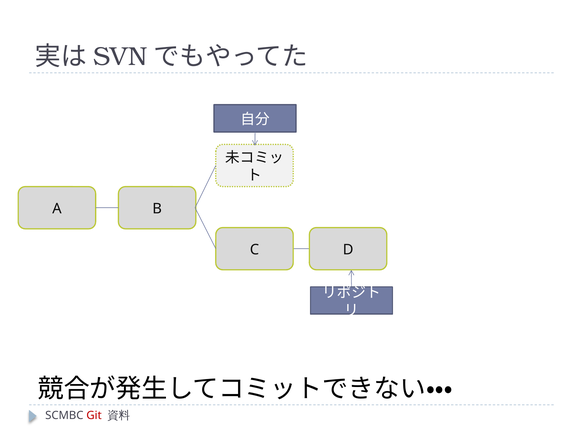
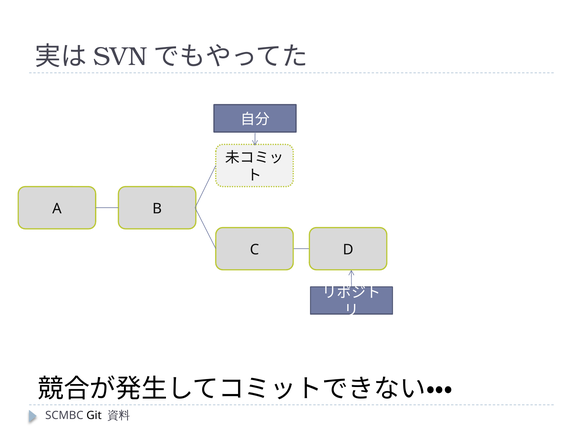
Git colour: red -> black
